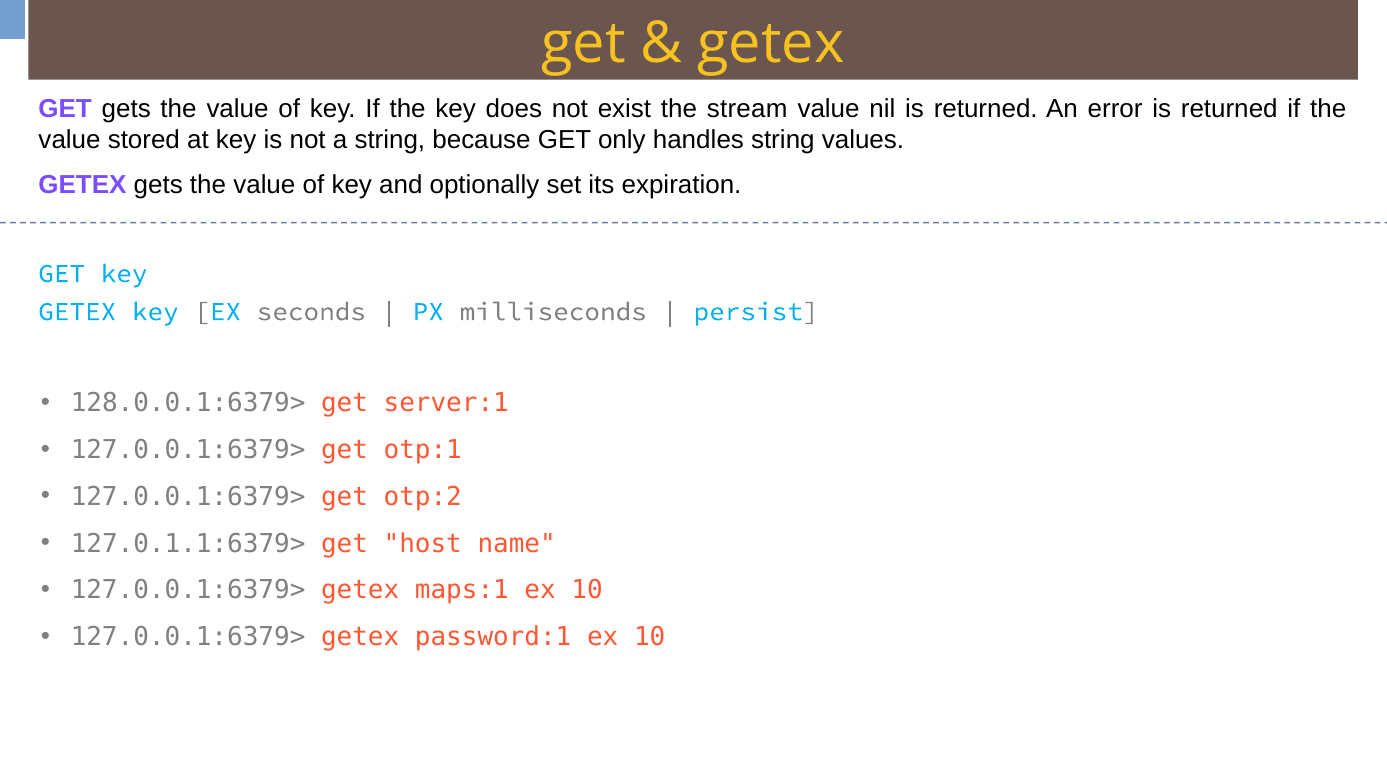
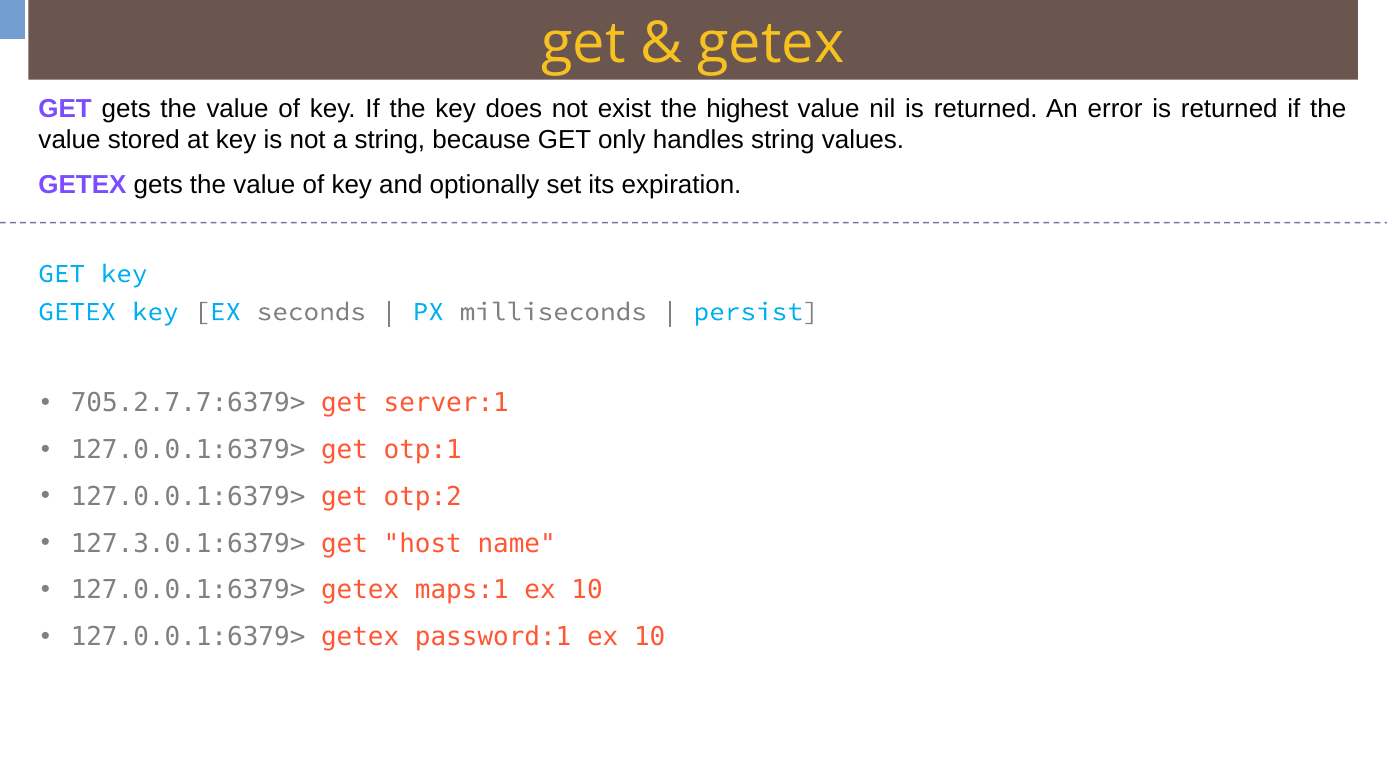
stream: stream -> highest
128.0.0.1:6379>: 128.0.0.1:6379> -> 705.2.7.7:6379>
127.0.1.1:6379>: 127.0.1.1:6379> -> 127.3.0.1:6379>
